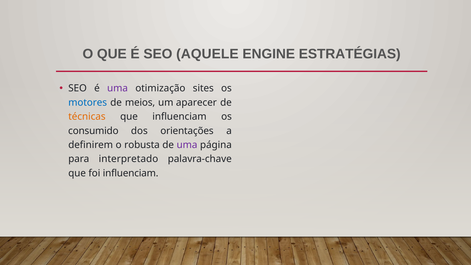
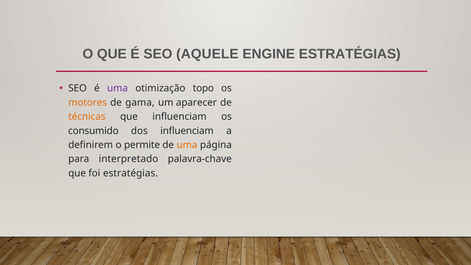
sites: sites -> topo
motores colour: blue -> orange
meios: meios -> gama
dos orientações: orientações -> influenciam
robusta: robusta -> permite
uma at (187, 145) colour: purple -> orange
foi influenciam: influenciam -> estratégias
